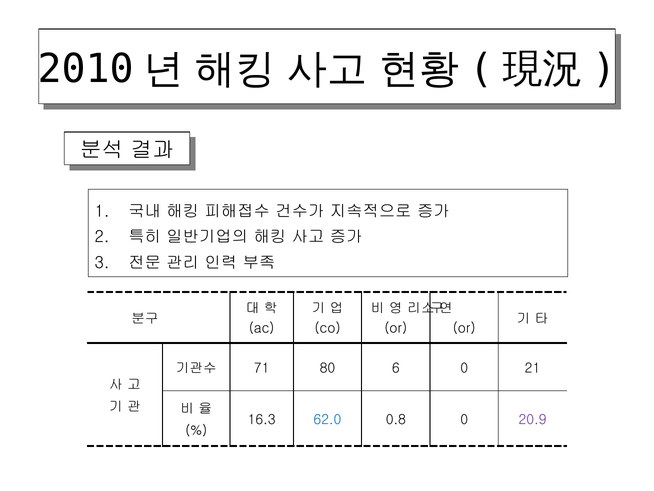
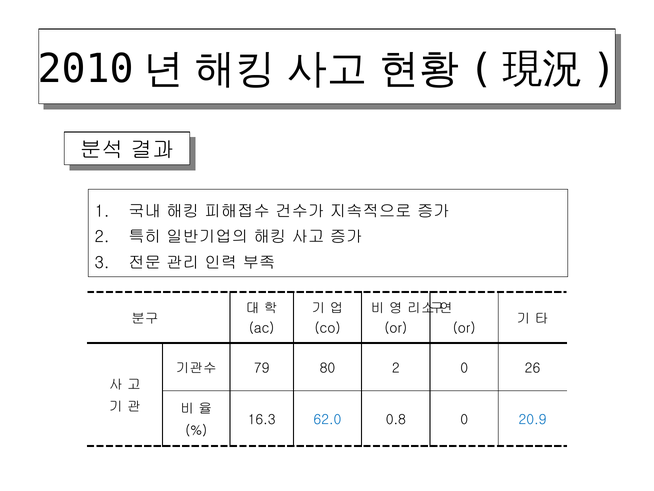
71: 71 -> 79
80 6: 6 -> 2
21: 21 -> 26
20.9 colour: purple -> blue
